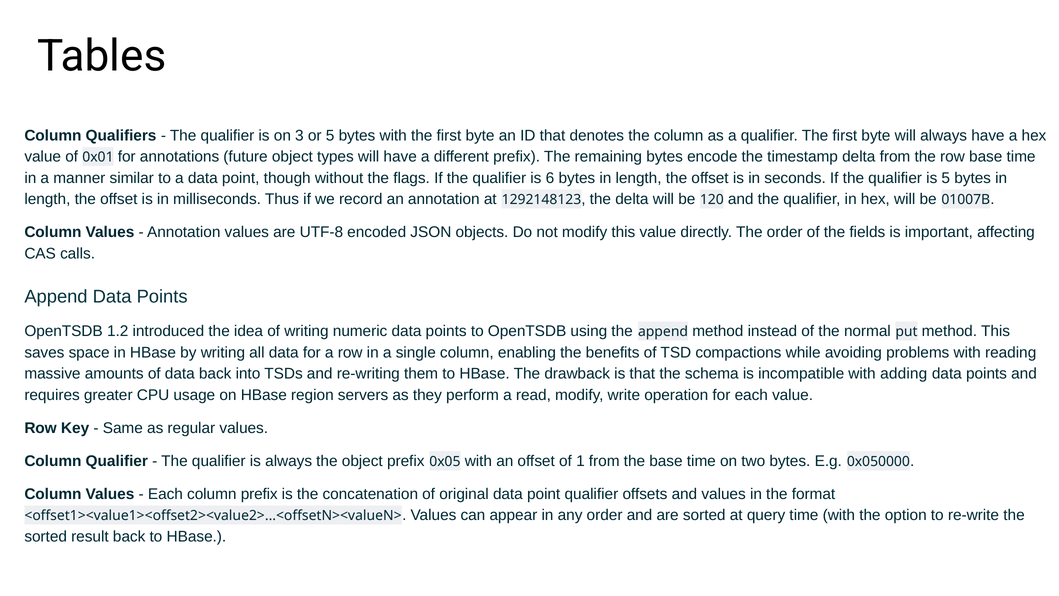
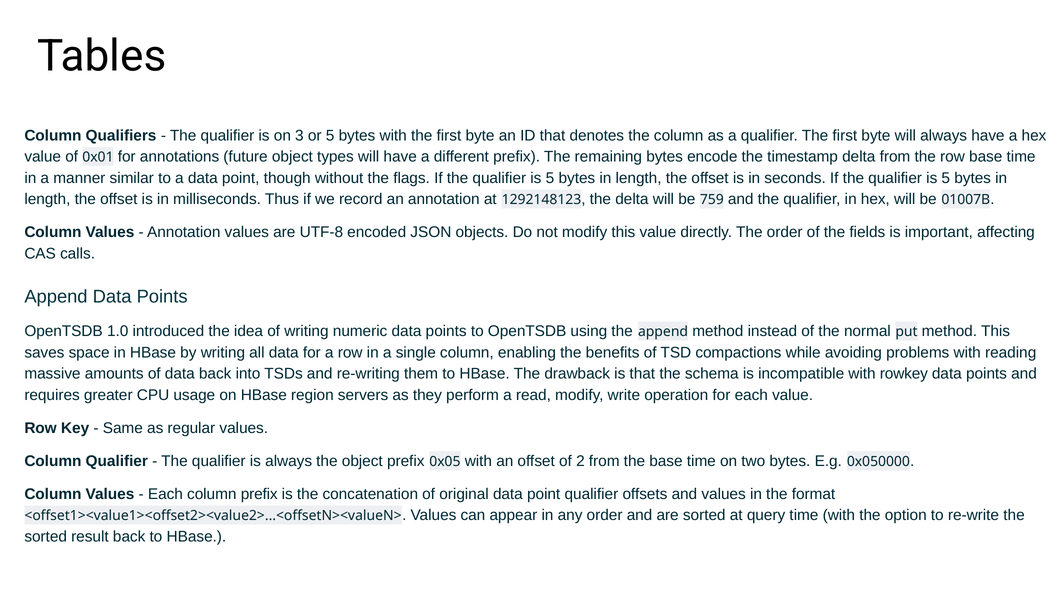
6 at (550, 178): 6 -> 5
120: 120 -> 759
1.2: 1.2 -> 1.0
adding: adding -> rowkey
1: 1 -> 2
